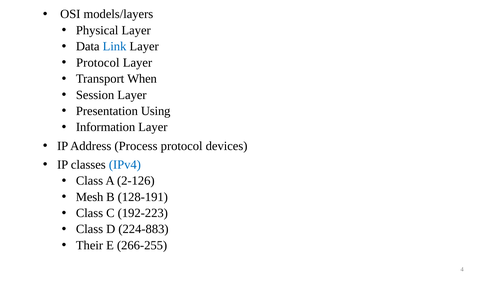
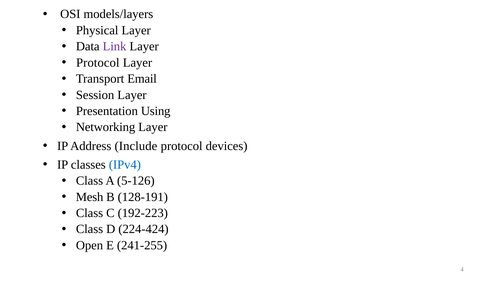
Link colour: blue -> purple
When: When -> Email
Information: Information -> Networking
Process: Process -> Include
2-126: 2-126 -> 5-126
224-883: 224-883 -> 224-424
Their: Their -> Open
266-255: 266-255 -> 241-255
